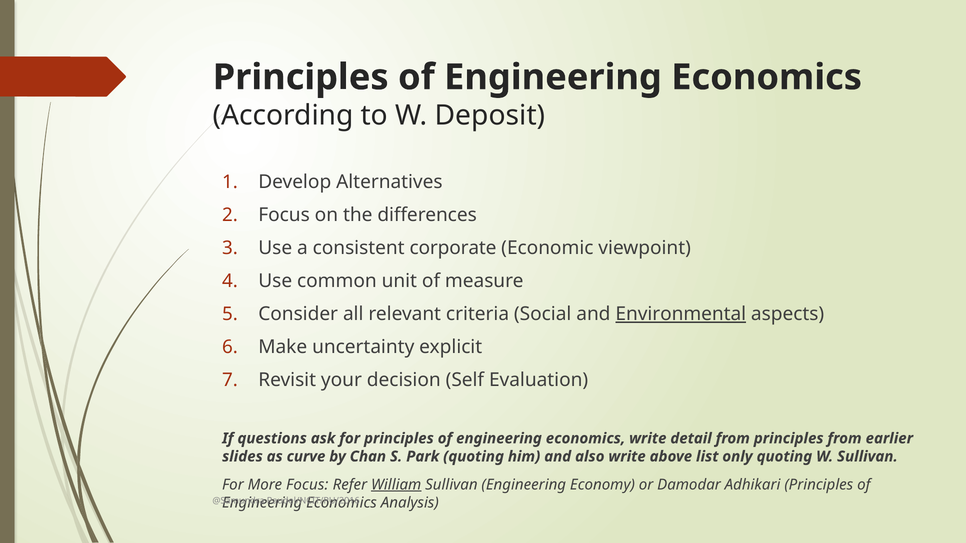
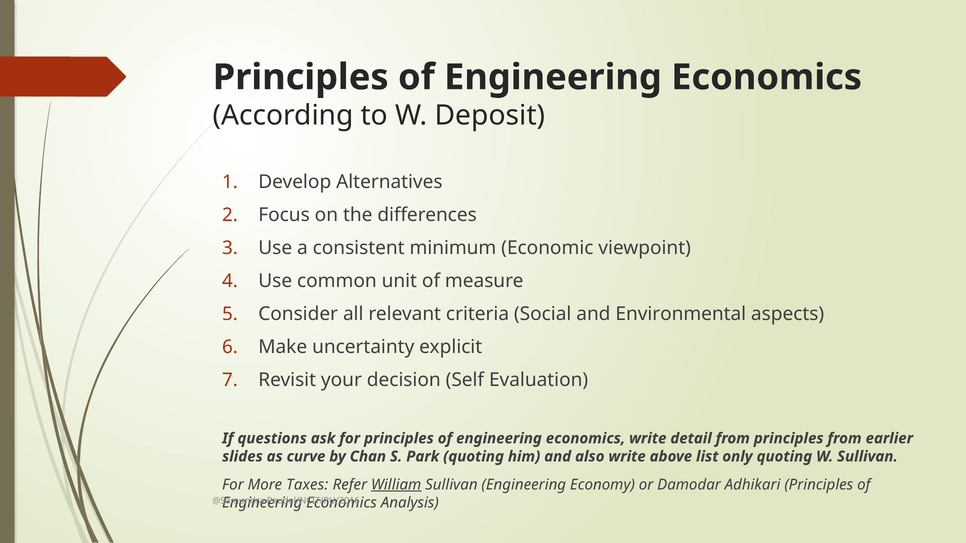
corporate: corporate -> minimum
Environmental underline: present -> none
More Focus: Focus -> Taxes
